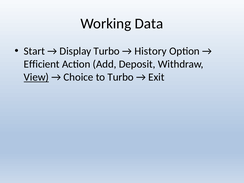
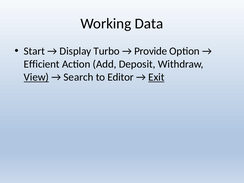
History: History -> Provide
Choice: Choice -> Search
to Turbo: Turbo -> Editor
Exit underline: none -> present
